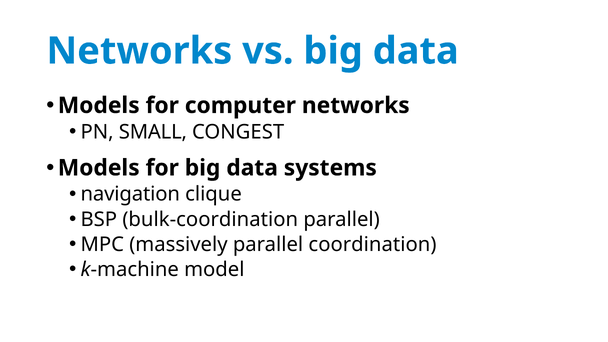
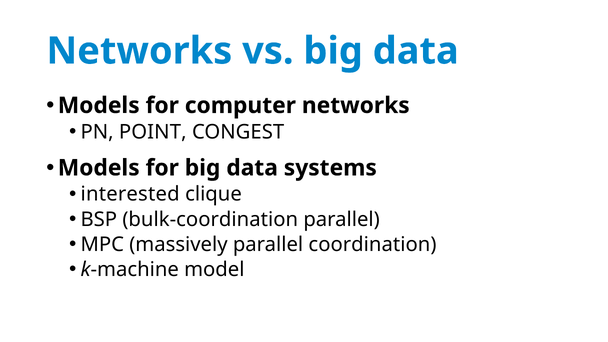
SMALL: SMALL -> POINT
navigation: navigation -> interested
